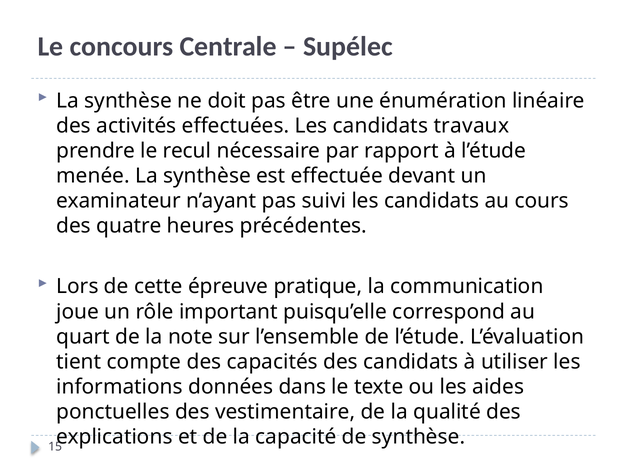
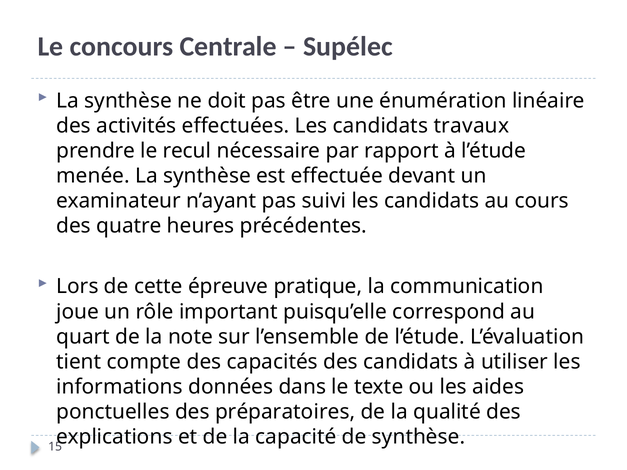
vestimentaire: vestimentaire -> préparatoires
